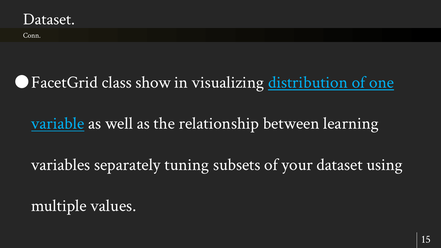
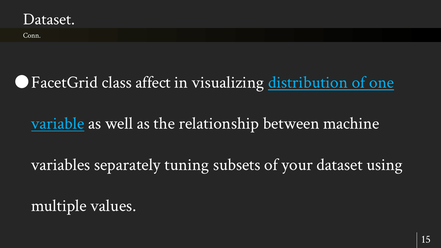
show: show -> affect
learning: learning -> machine
